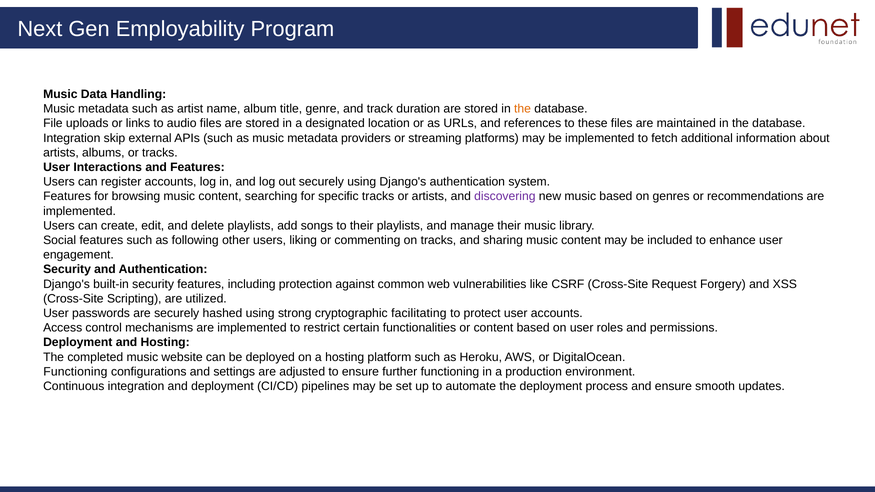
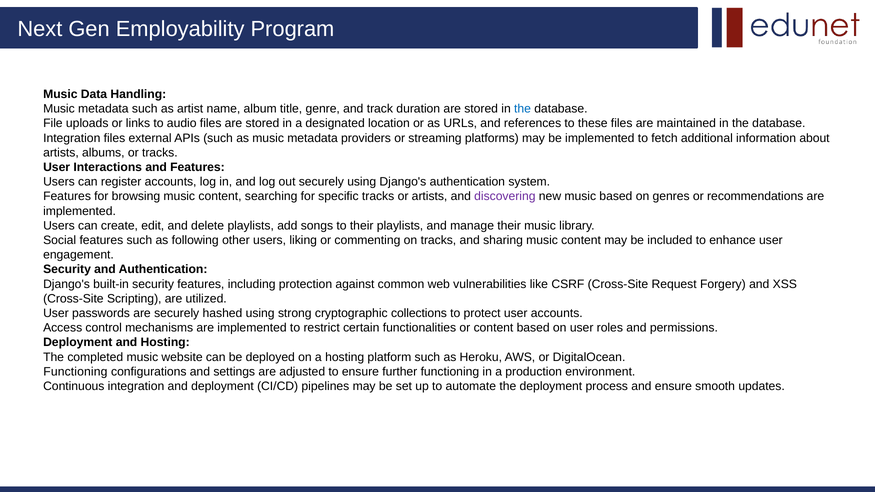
the at (523, 109) colour: orange -> blue
Integration skip: skip -> files
facilitating: facilitating -> collections
